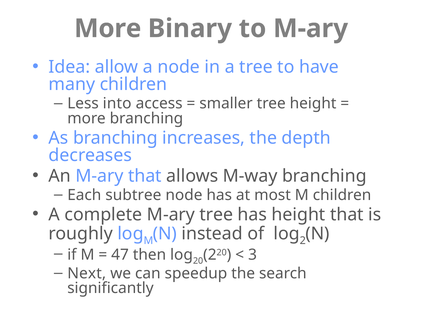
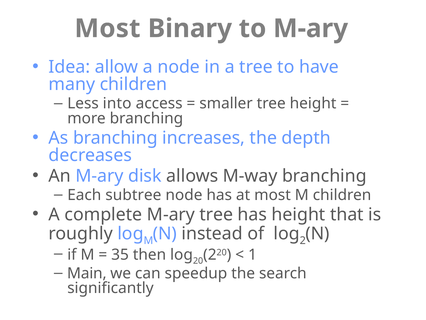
More at (108, 28): More -> Most
M-ary that: that -> disk
47: 47 -> 35
3: 3 -> 1
Next: Next -> Main
